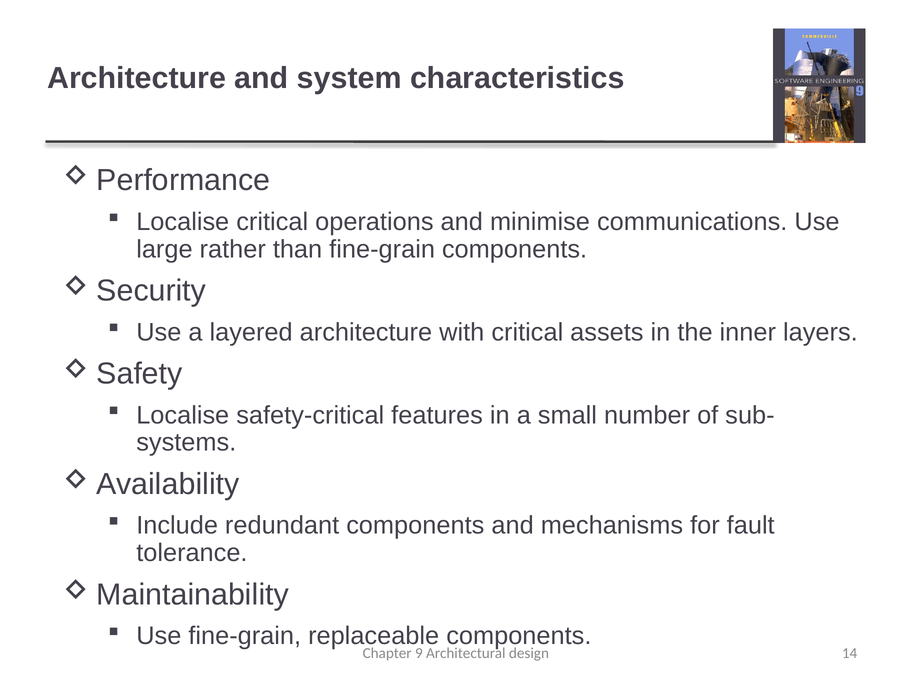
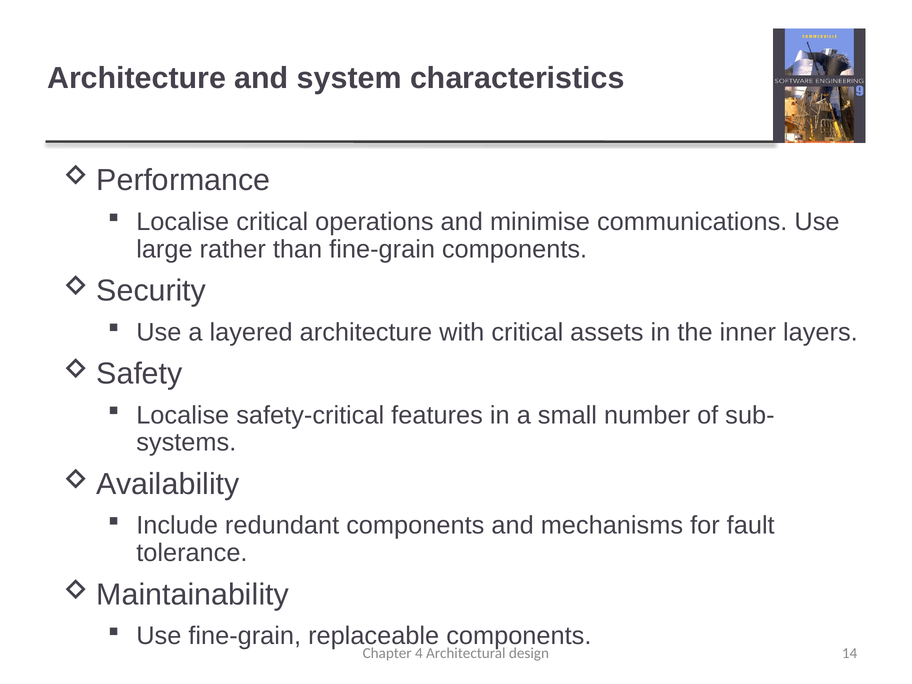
9: 9 -> 4
